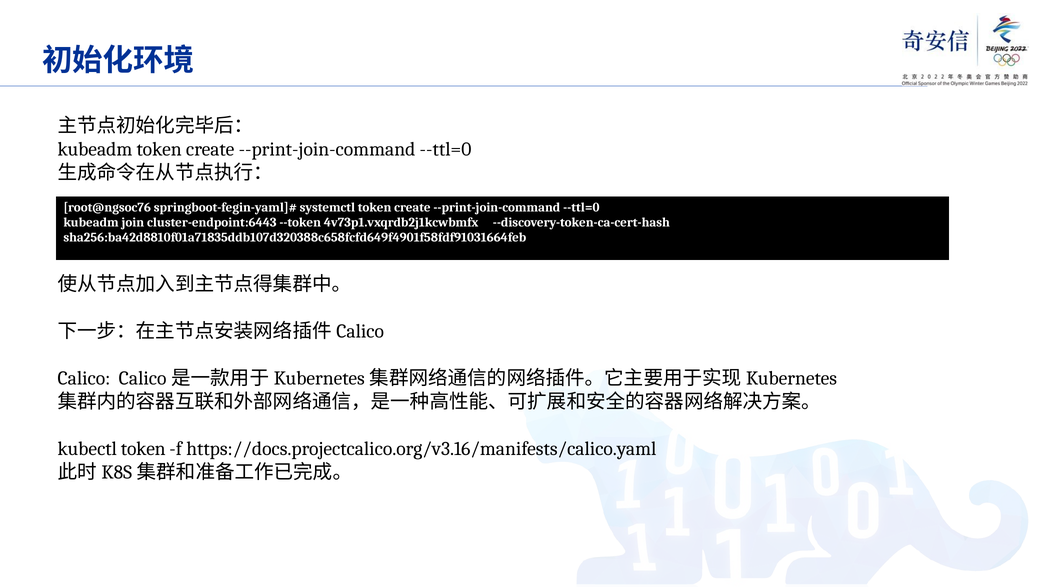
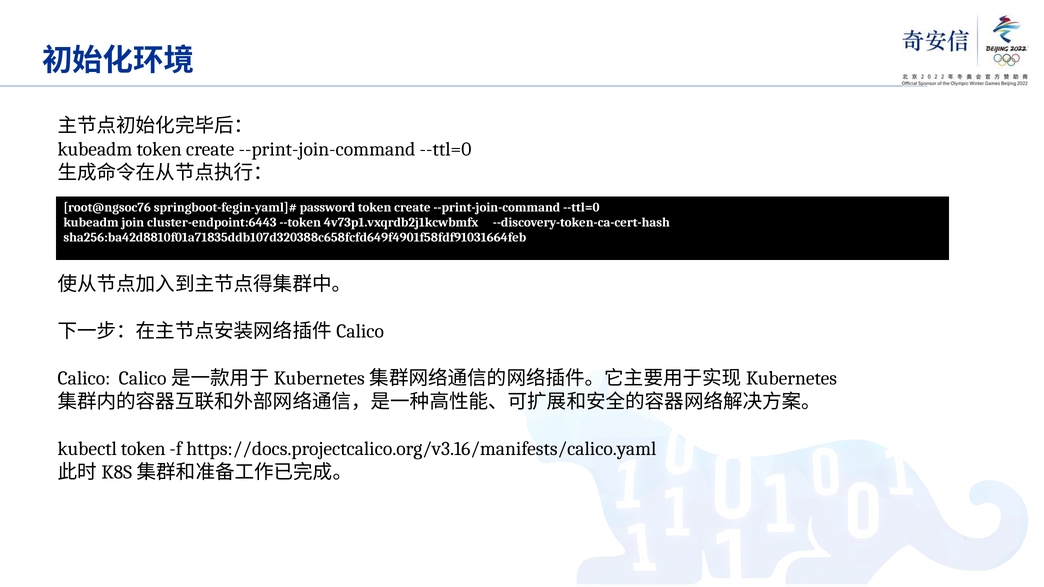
systemctl: systemctl -> password
